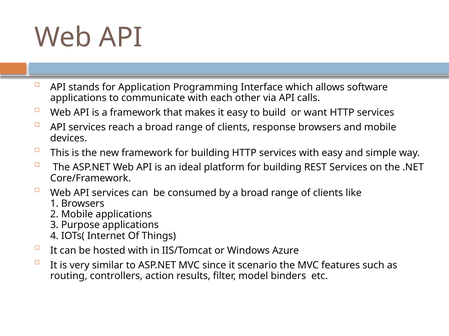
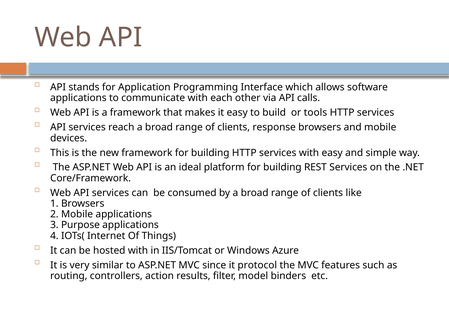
want: want -> tools
scenario: scenario -> protocol
